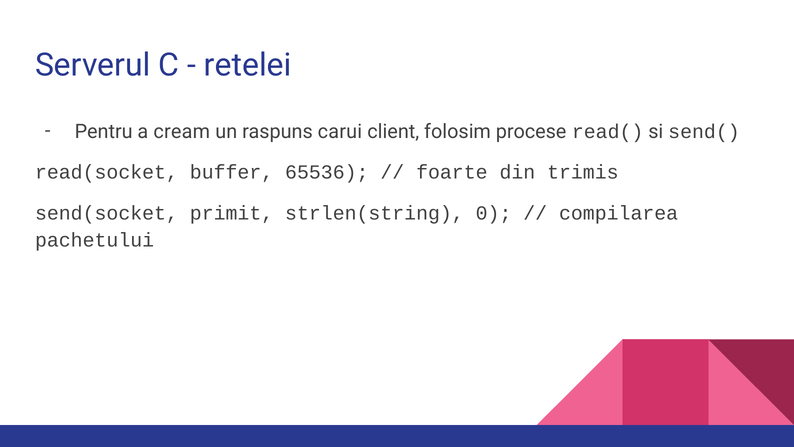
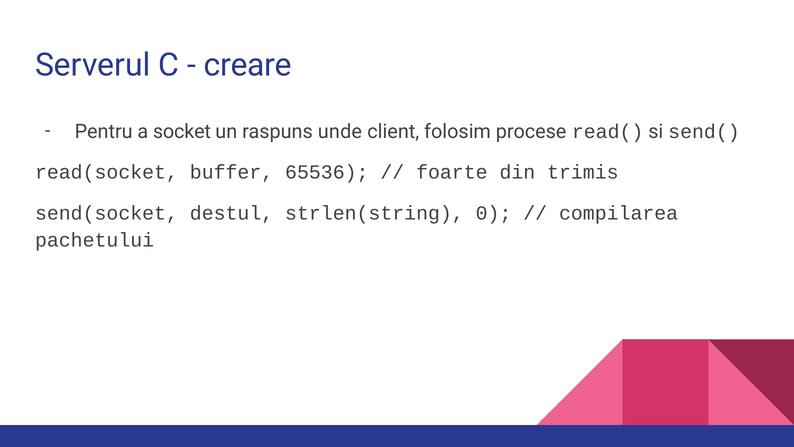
retelei: retelei -> creare
cream: cream -> socket
carui: carui -> unde
primit: primit -> destul
